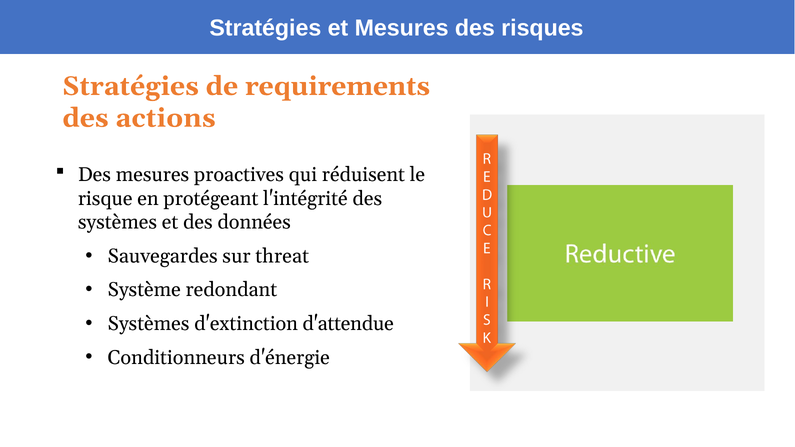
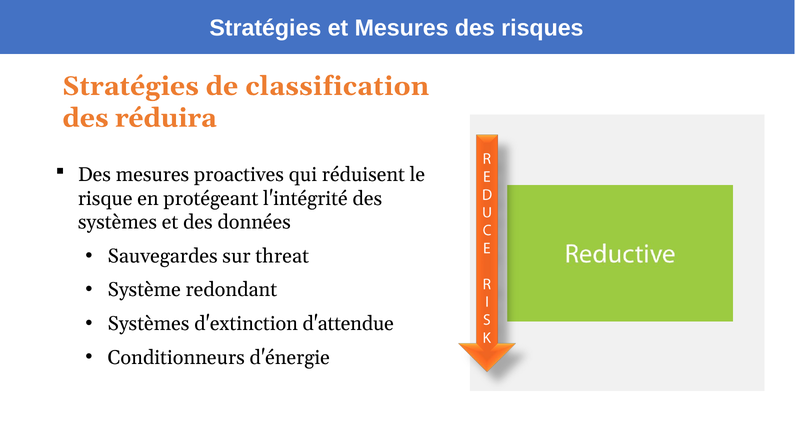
requirements: requirements -> classification
actions: actions -> réduira
